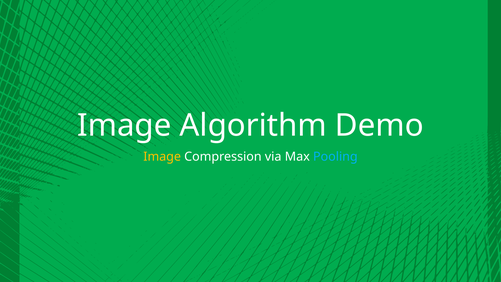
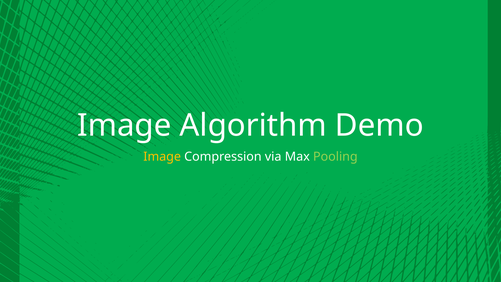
Pooling colour: light blue -> light green
